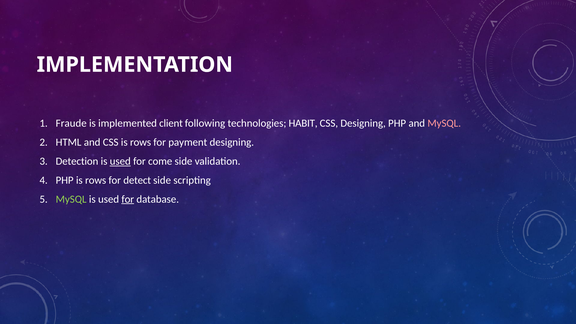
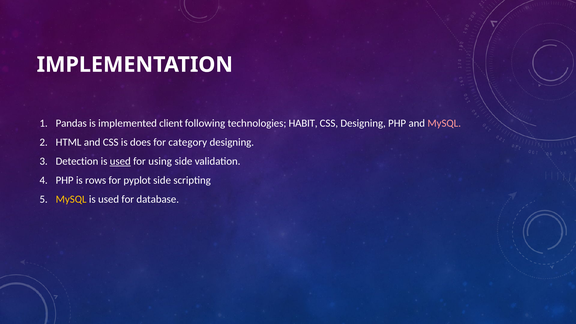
Fraude: Fraude -> Pandas
CSS is rows: rows -> does
payment: payment -> category
come: come -> using
detect: detect -> pyplot
MySQL at (71, 199) colour: light green -> yellow
for at (128, 199) underline: present -> none
